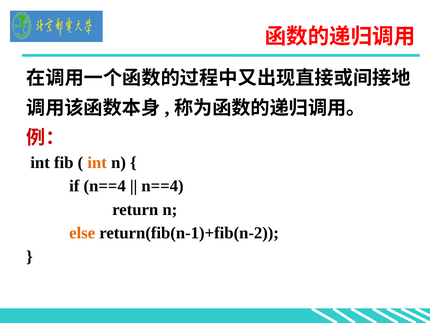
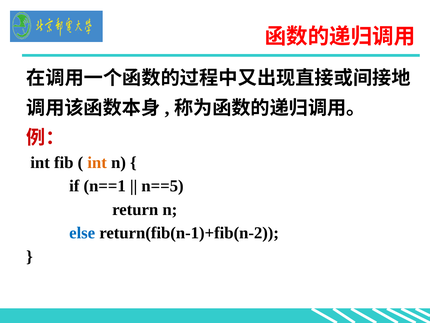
if n==4: n==4 -> n==1
n==4 at (163, 186): n==4 -> n==5
else colour: orange -> blue
